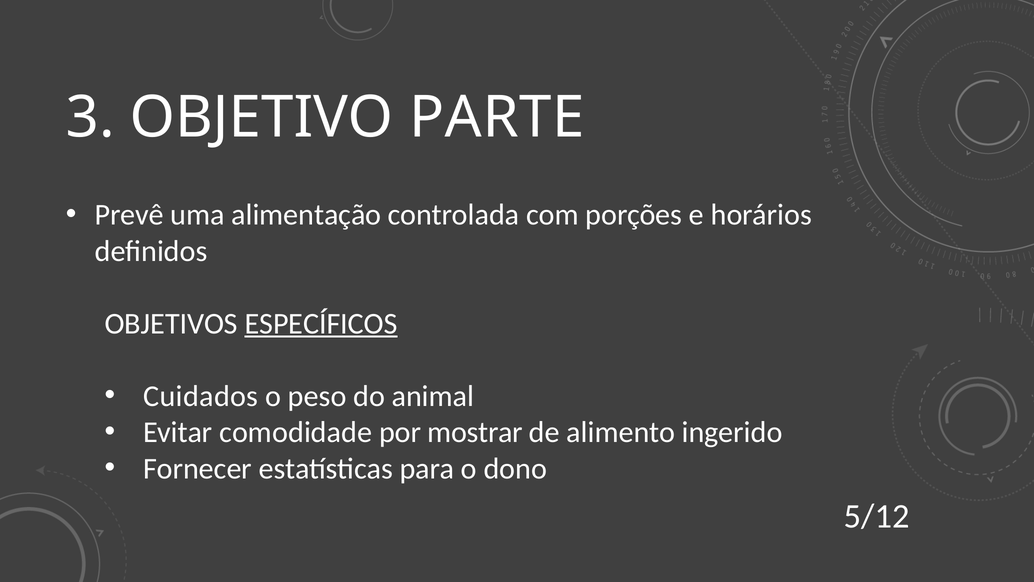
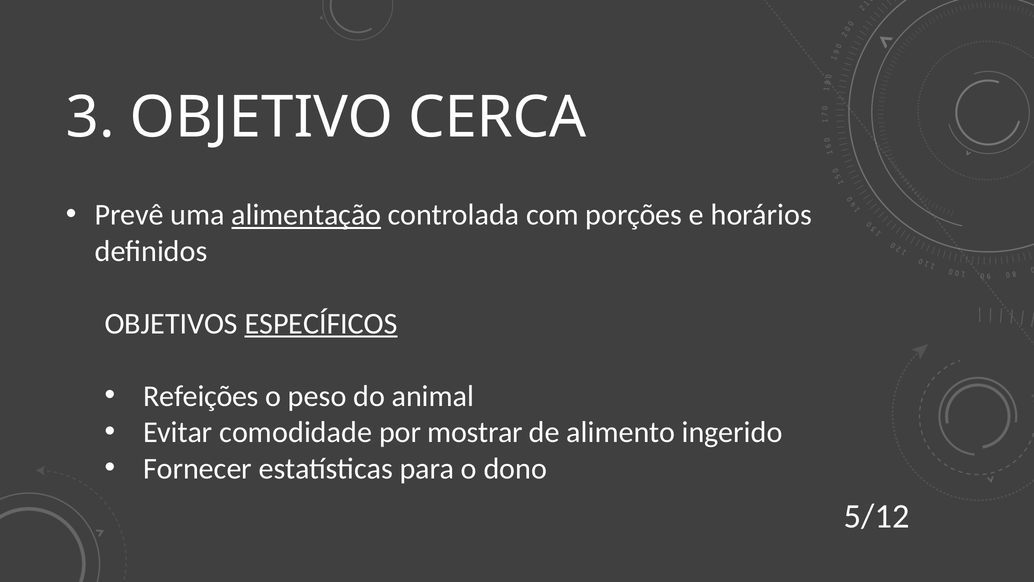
PARTE: PARTE -> CERCA
alimentação underline: none -> present
Cuidados: Cuidados -> Refeições
